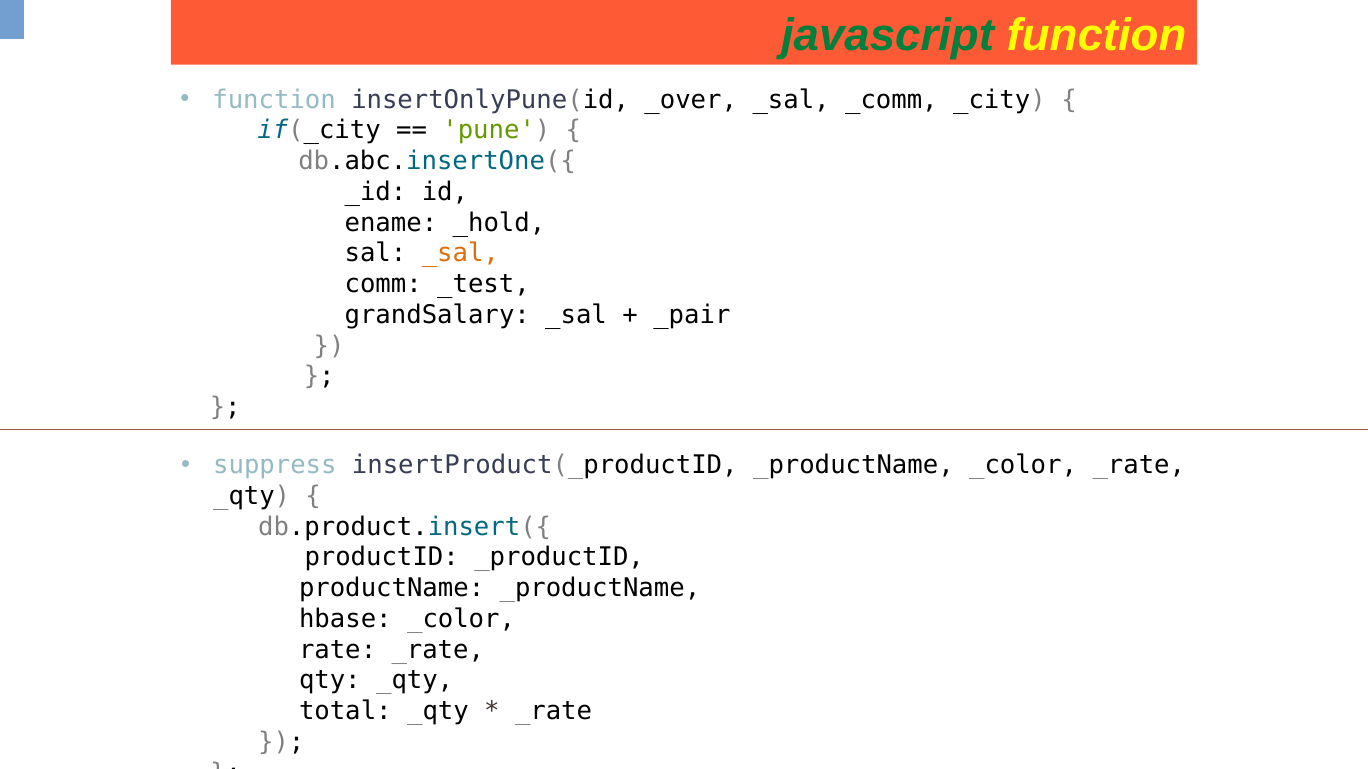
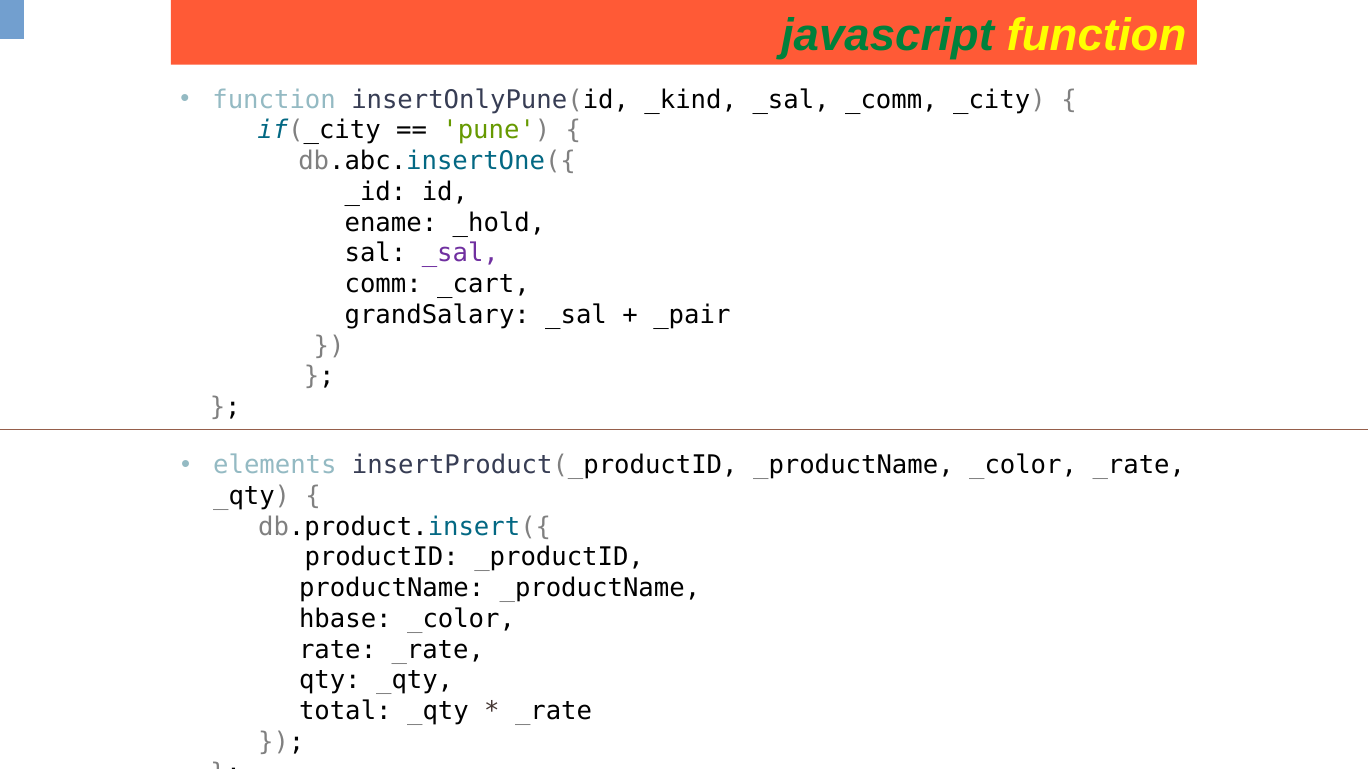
_over: _over -> _kind
_sal at (460, 254) colour: orange -> purple
_test: _test -> _cart
suppress: suppress -> elements
